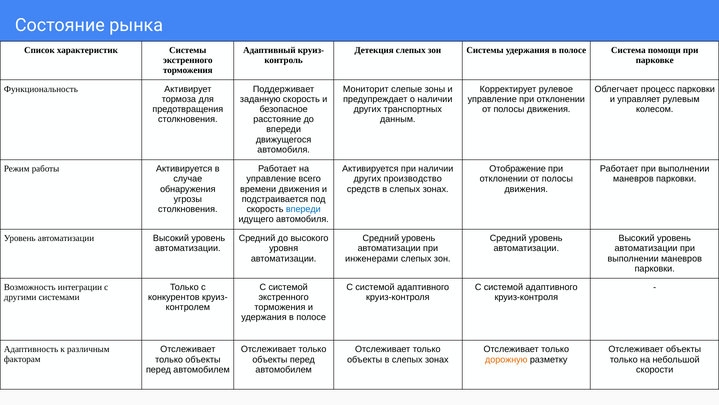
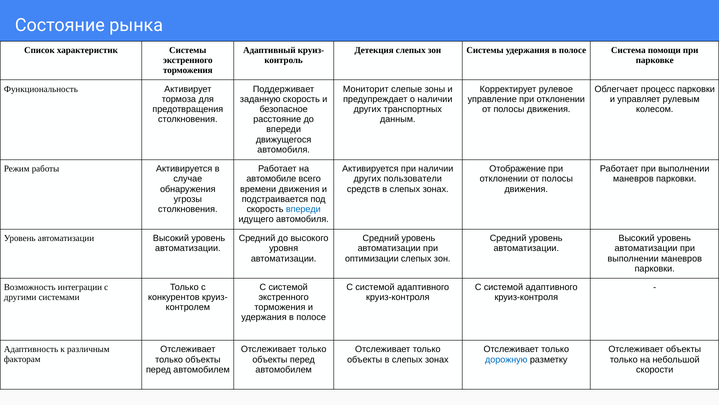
управление at (271, 179): управление -> автомобиле
производство: производство -> пользователи
инженерами: инженерами -> оптимизации
дорожную colour: orange -> blue
